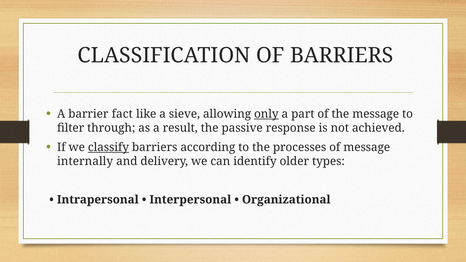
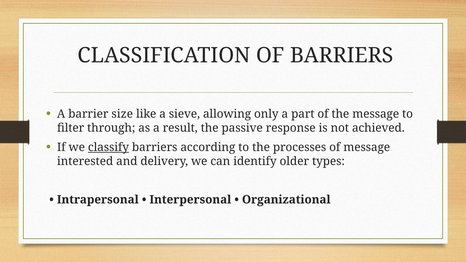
fact: fact -> size
only underline: present -> none
internally: internally -> interested
